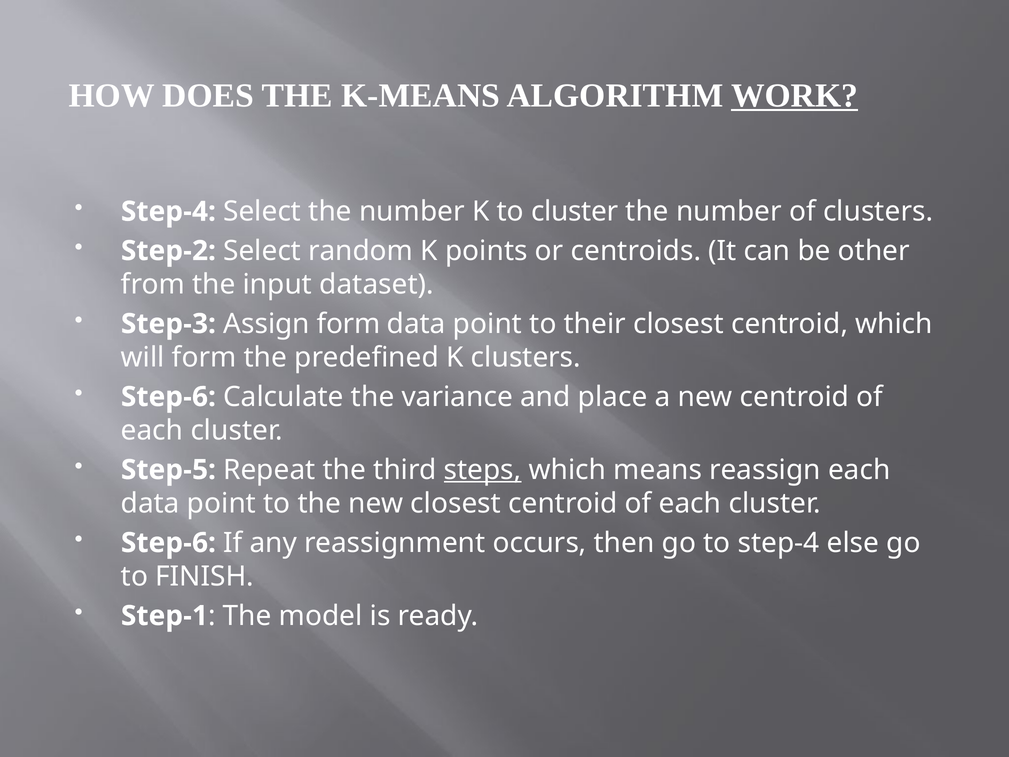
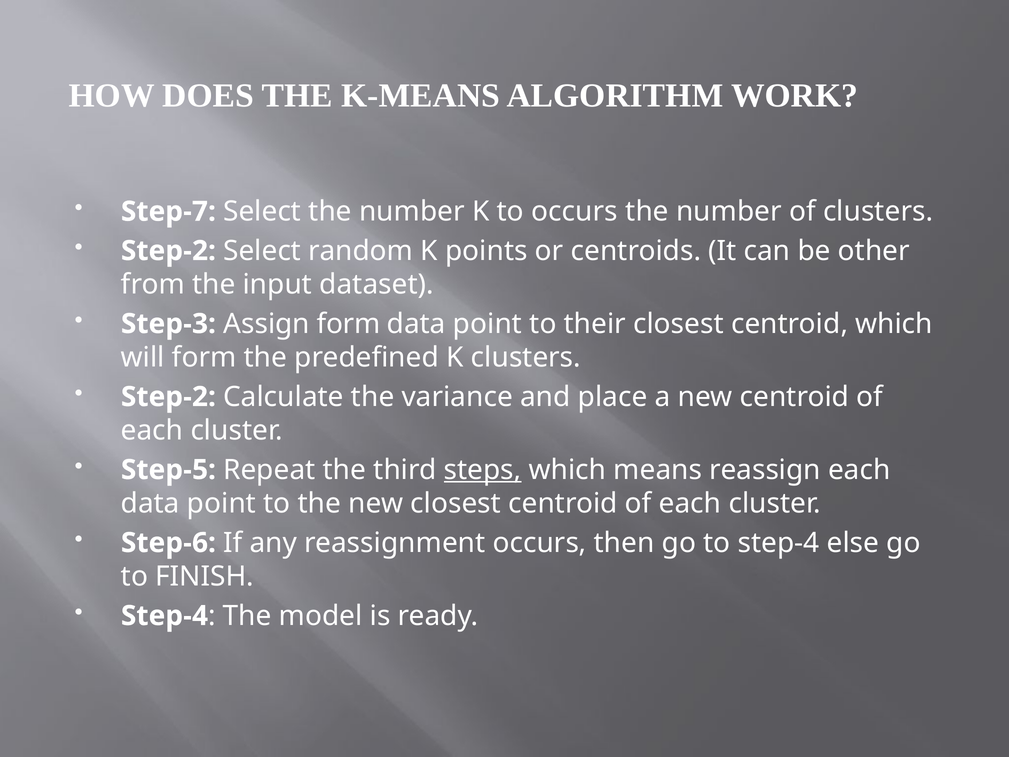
WORK underline: present -> none
Step-4 at (168, 211): Step-4 -> Step-7
to cluster: cluster -> occurs
Step-6 at (168, 397): Step-6 -> Step-2
Step-1 at (165, 616): Step-1 -> Step-4
